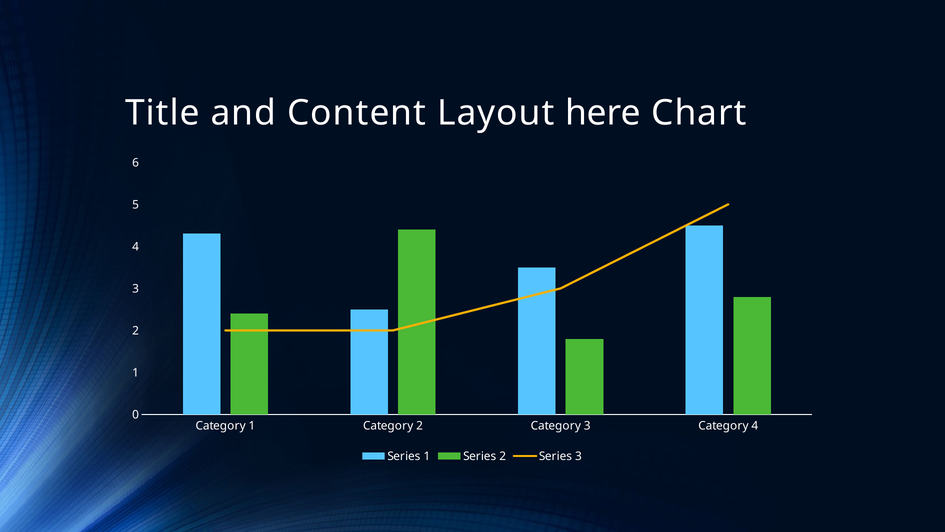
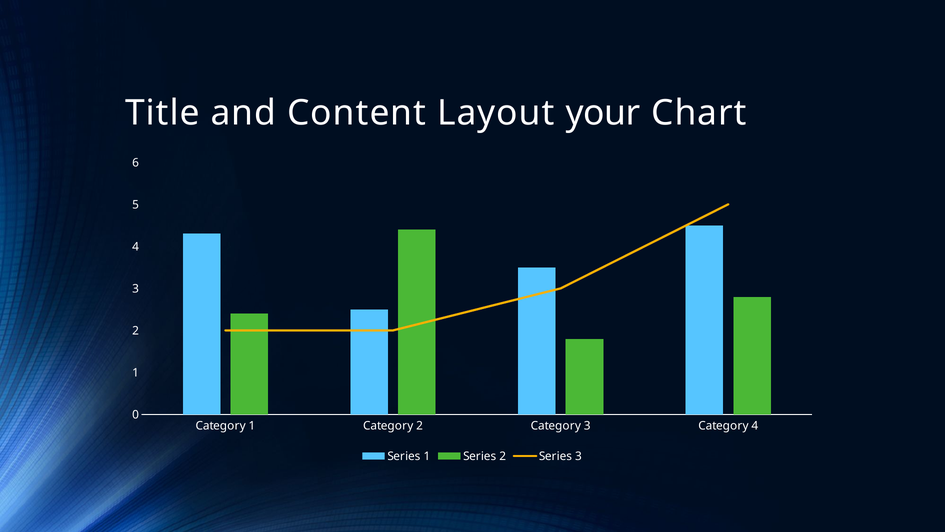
here: here -> your
